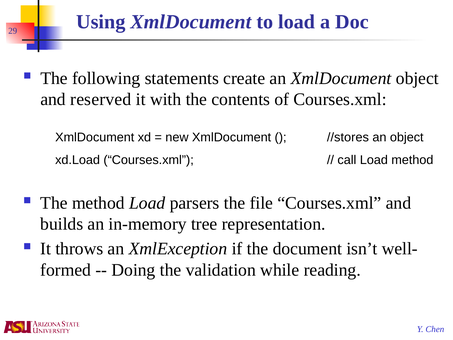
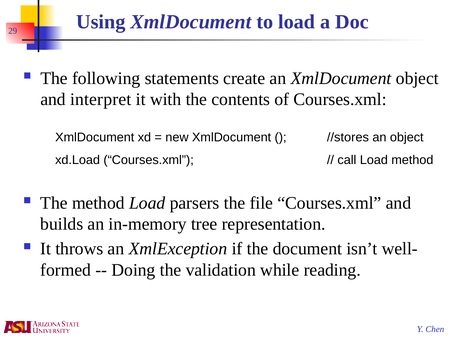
reserved: reserved -> interpret
